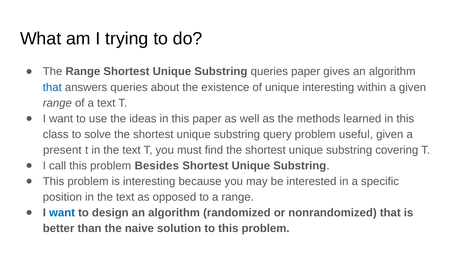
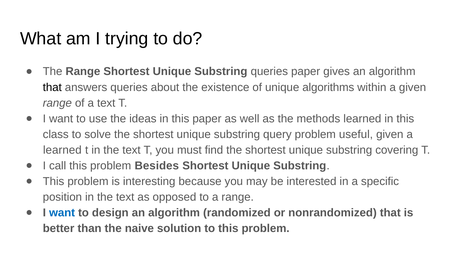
that at (52, 87) colour: blue -> black
unique interesting: interesting -> algorithms
present at (62, 150): present -> learned
